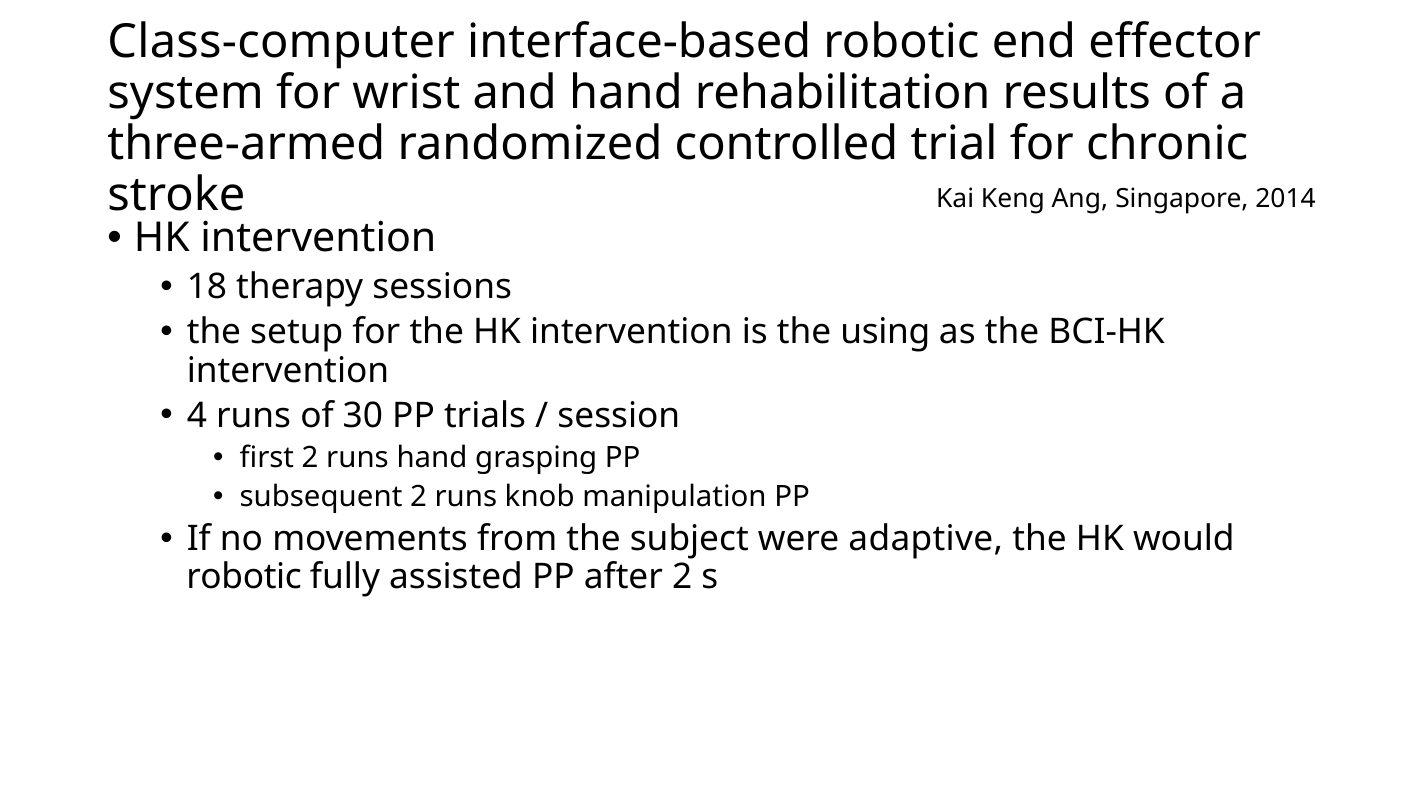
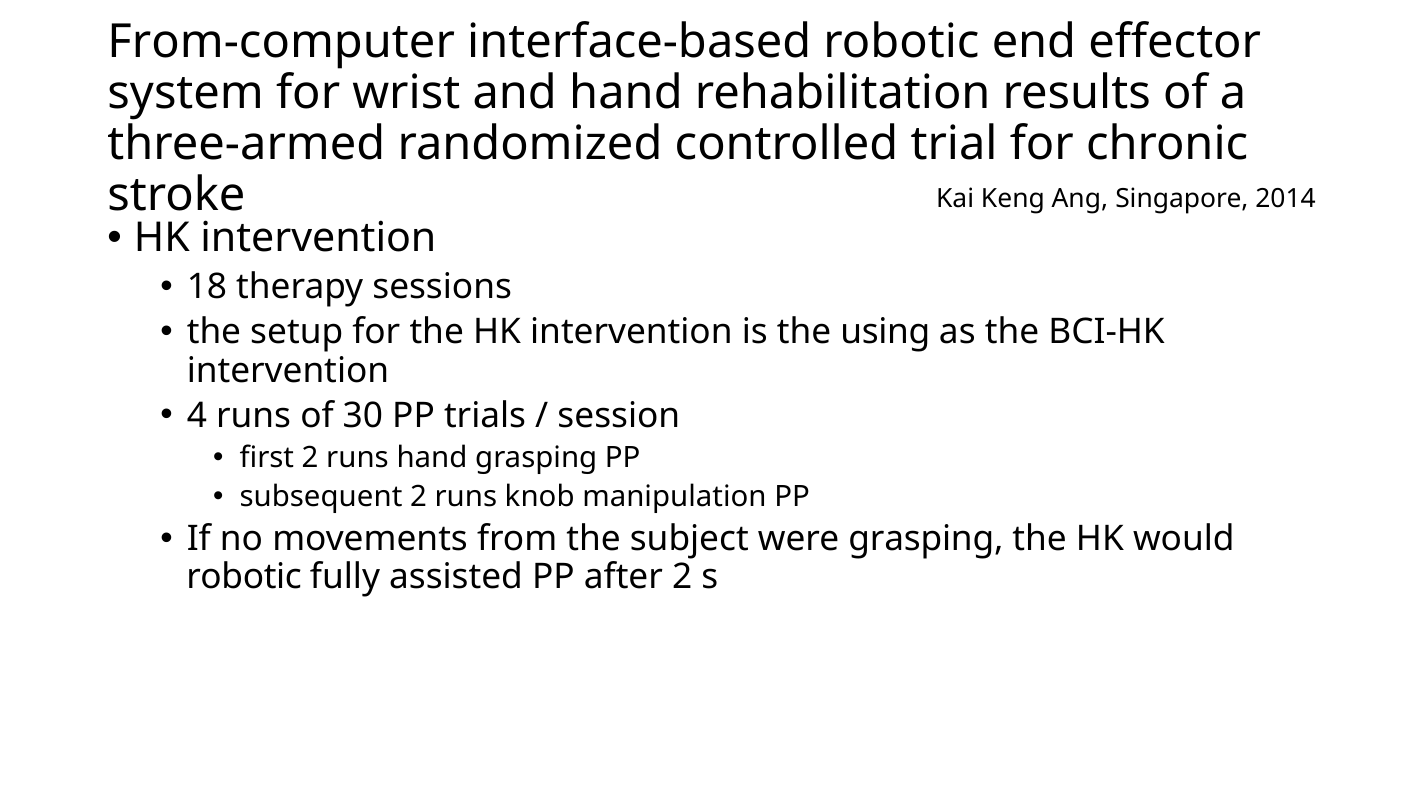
Class-computer: Class-computer -> From-computer
were adaptive: adaptive -> grasping
